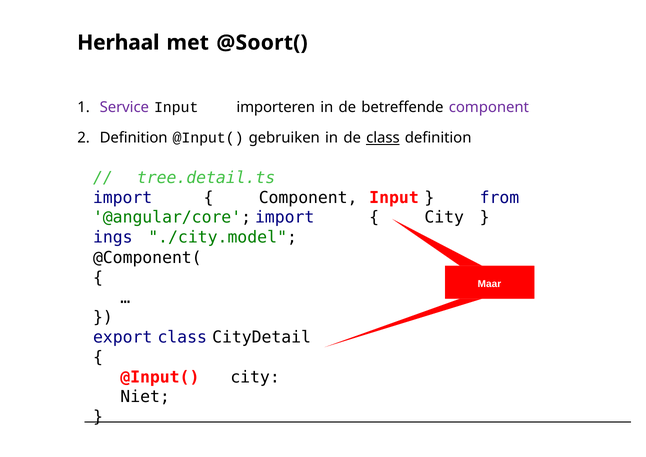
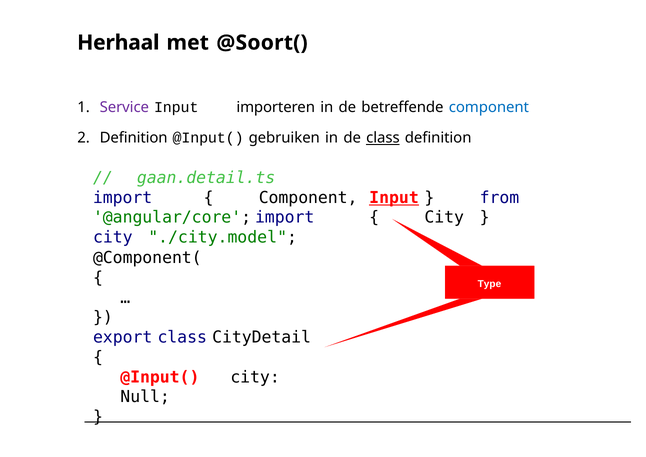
component at (489, 107) colour: purple -> blue
tree.detail.ts: tree.detail.ts -> gaan.detail.ts
Input at (394, 198) underline: none -> present
ings at (113, 237): ings -> city
Maar: Maar -> Type
Niet: Niet -> Null
